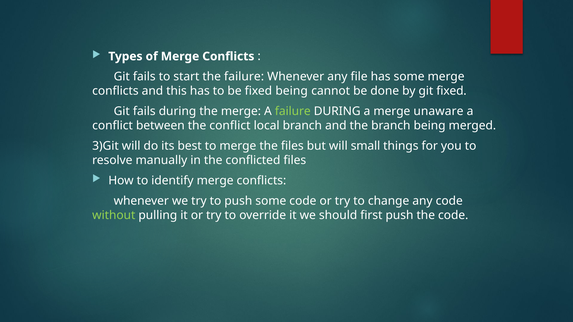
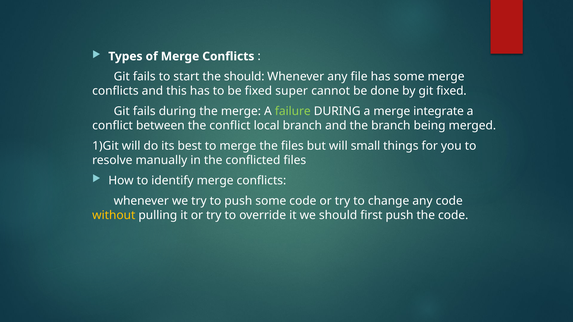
the failure: failure -> should
fixed being: being -> super
unaware: unaware -> integrate
3)Git: 3)Git -> 1)Git
without colour: light green -> yellow
